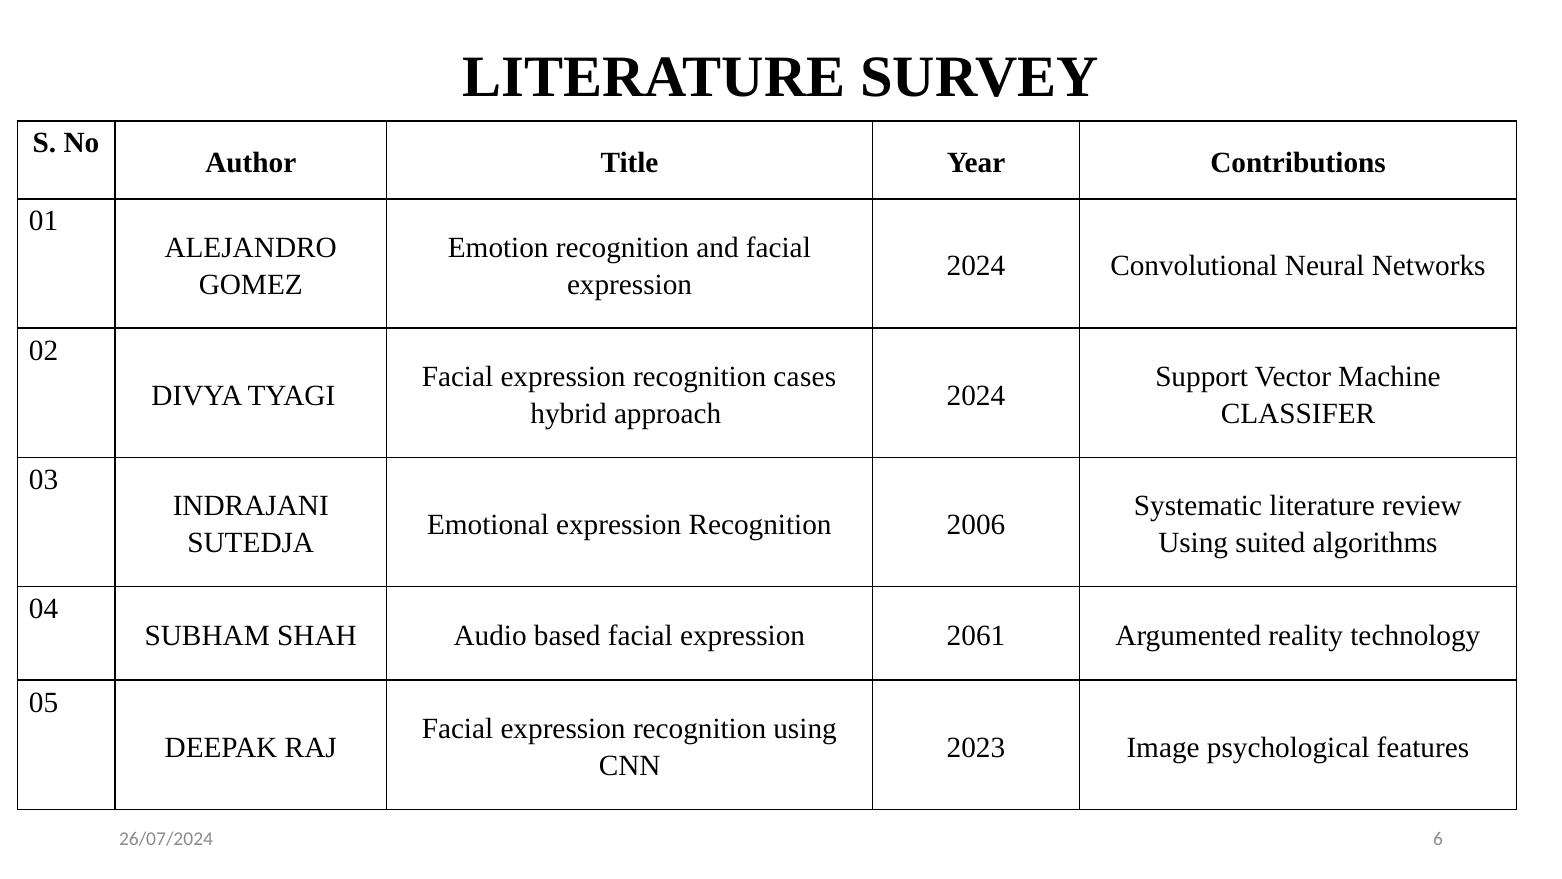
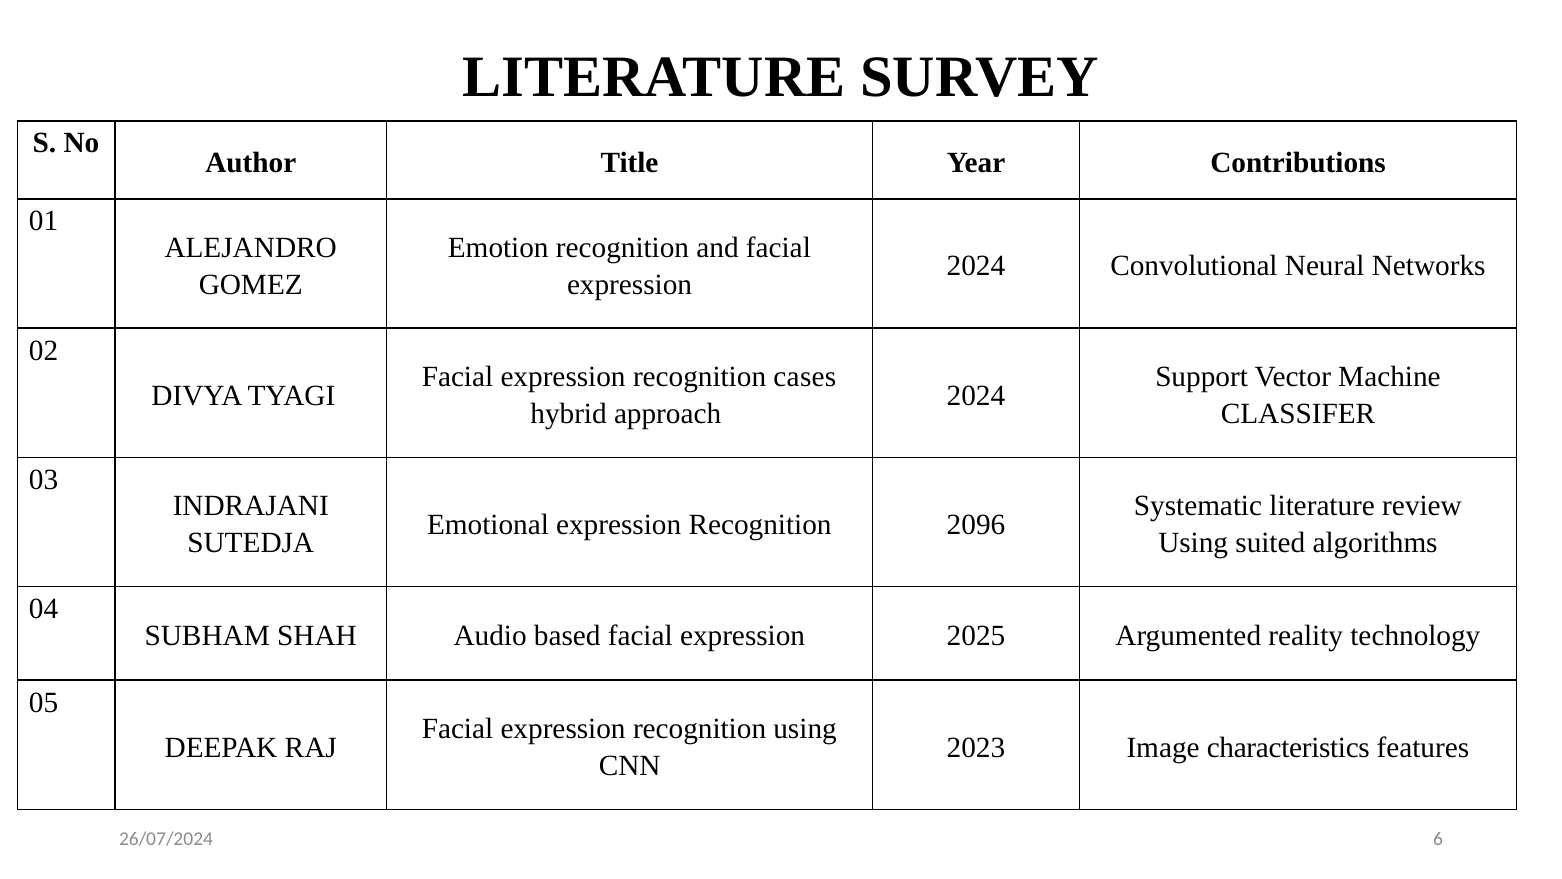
2006: 2006 -> 2096
2061: 2061 -> 2025
psychological: psychological -> characteristics
